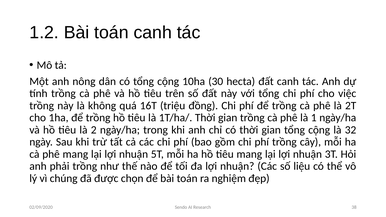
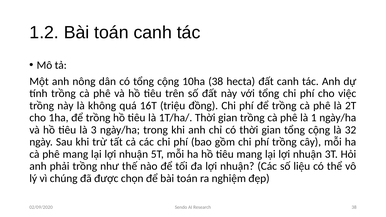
10ha 30: 30 -> 38
2: 2 -> 3
